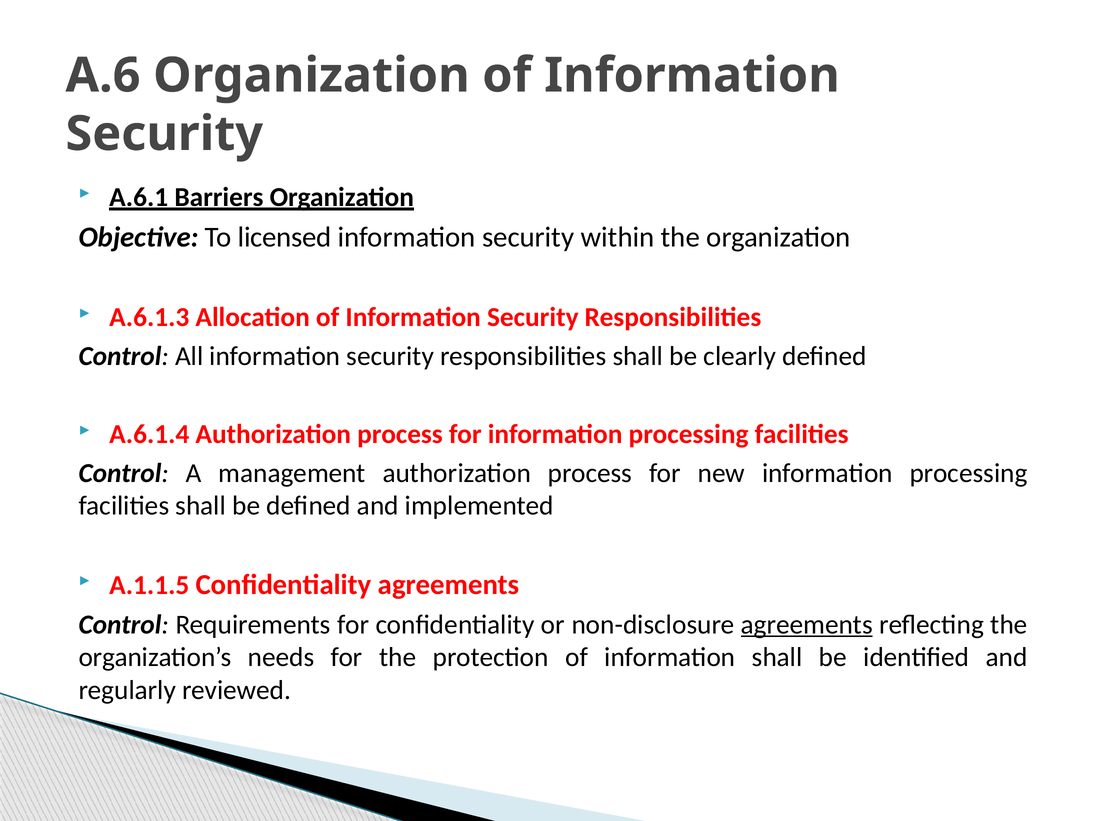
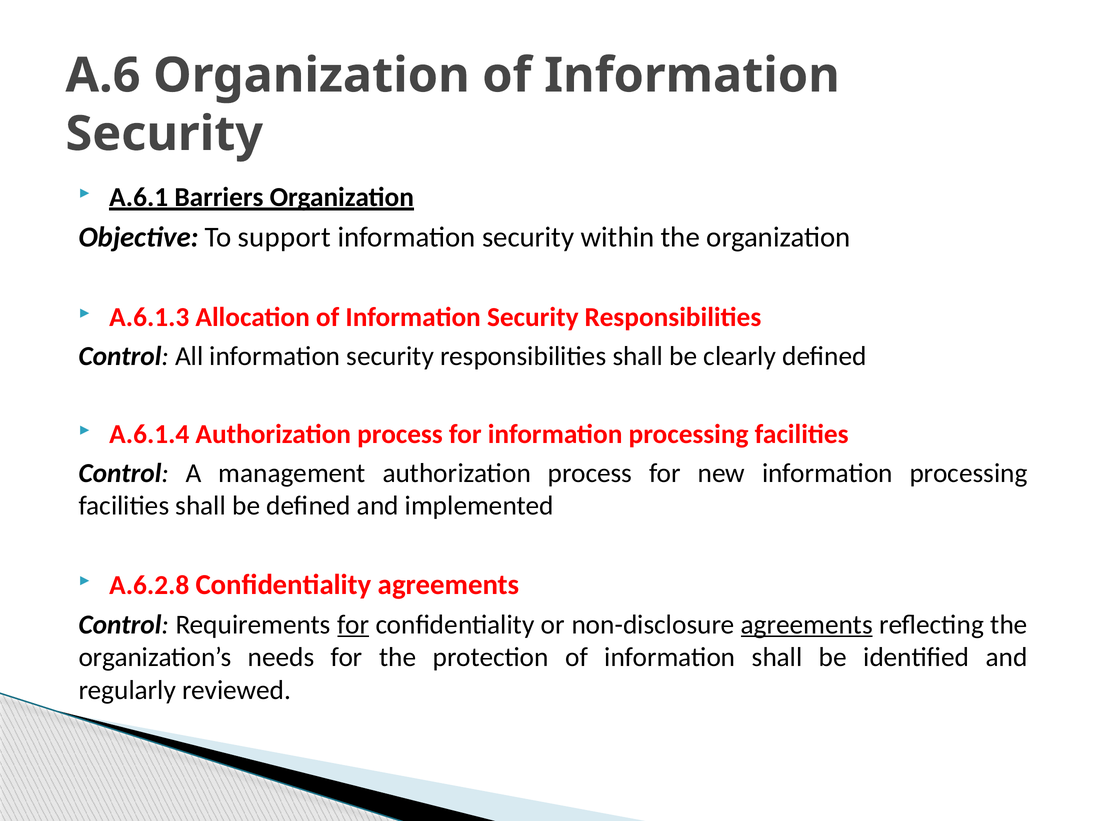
licensed: licensed -> support
A.1.1.5: A.1.1.5 -> A.6.2.8
for at (353, 624) underline: none -> present
